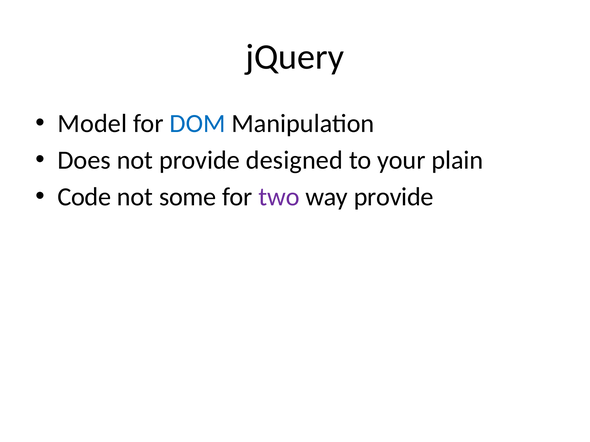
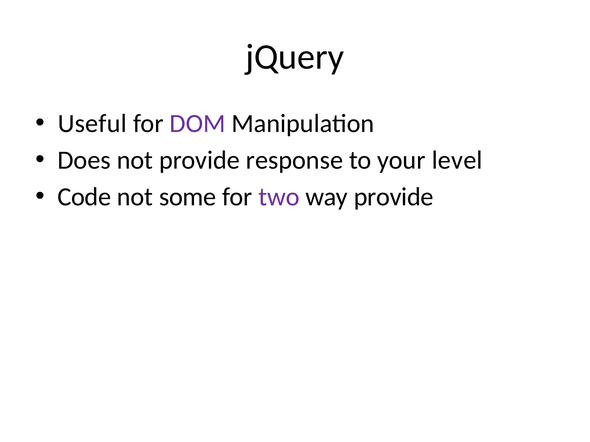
Model: Model -> Useful
DOM colour: blue -> purple
designed: designed -> response
plain: plain -> level
